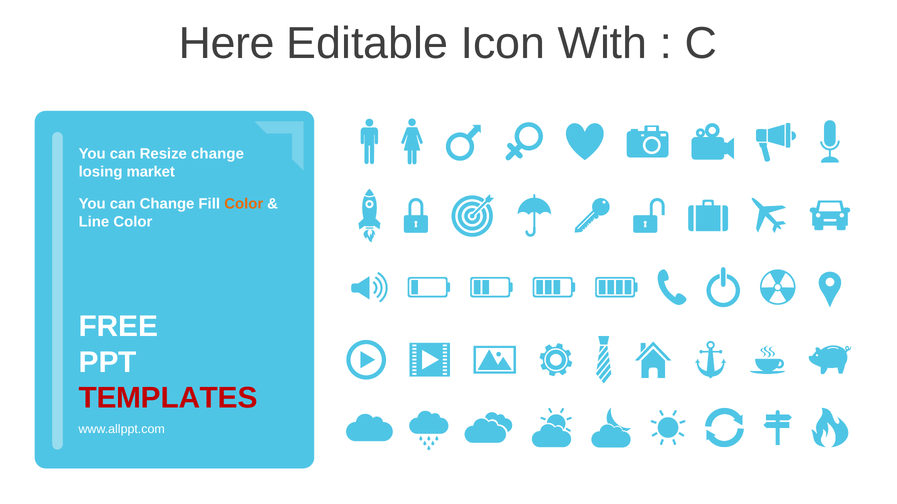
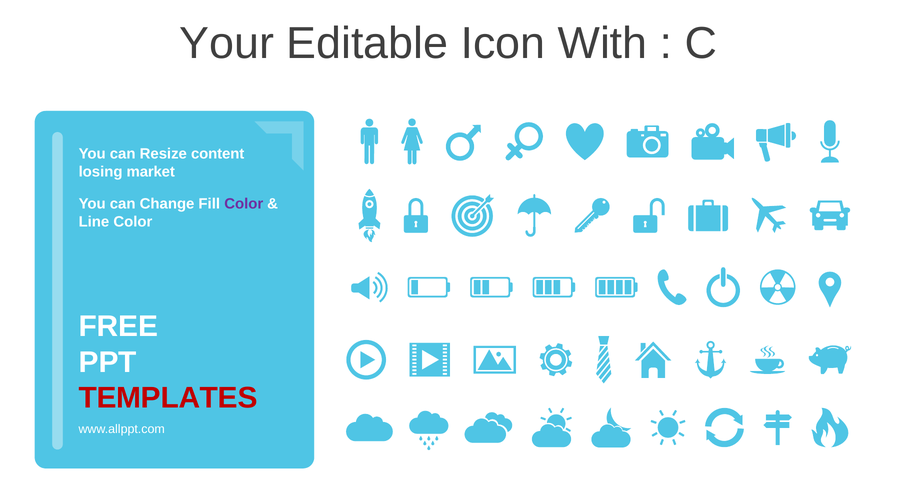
Here: Here -> Your
Resize change: change -> content
Color at (244, 204) colour: orange -> purple
